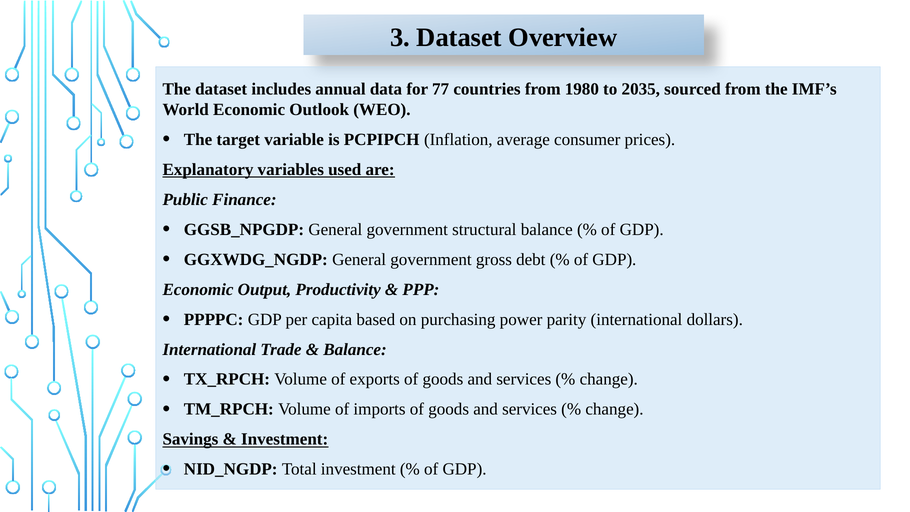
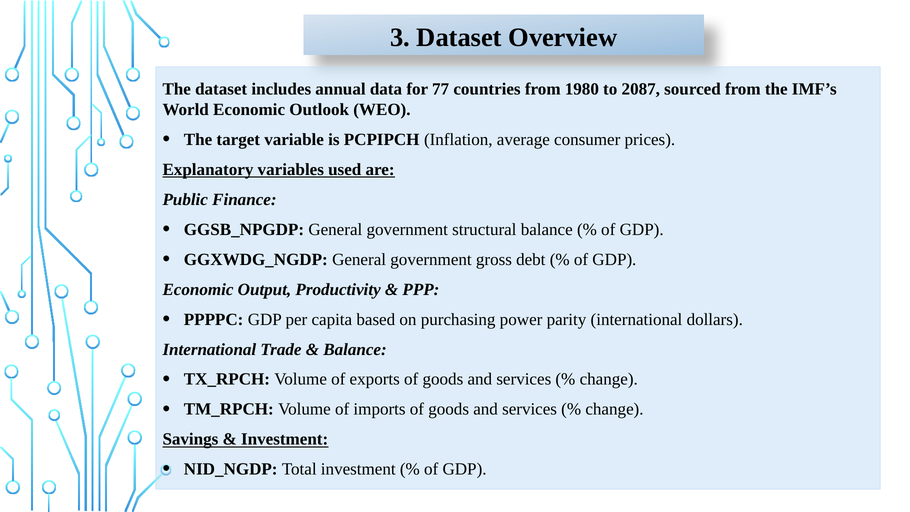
2035: 2035 -> 2087
